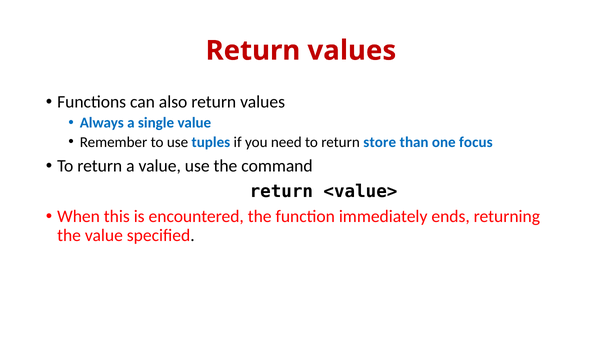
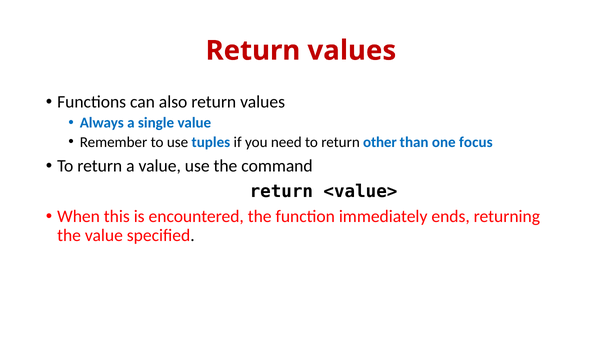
store: store -> other
